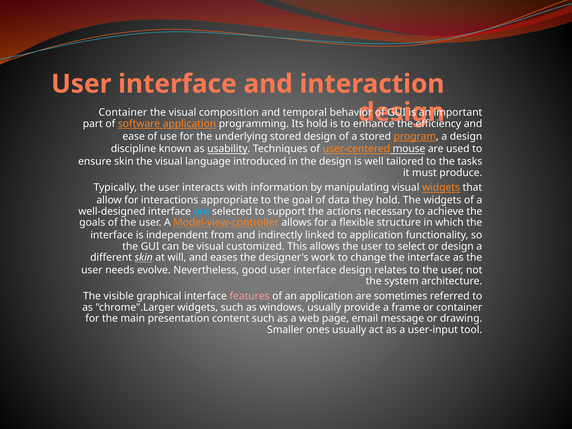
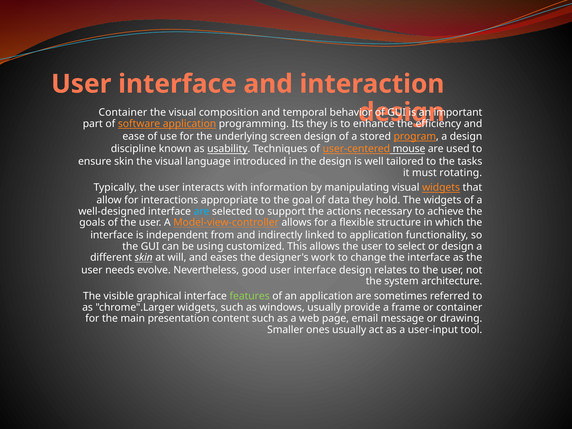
Its hold: hold -> they
underlying stored: stored -> screen
produce: produce -> rotating
be visual: visual -> using
features colour: pink -> light green
